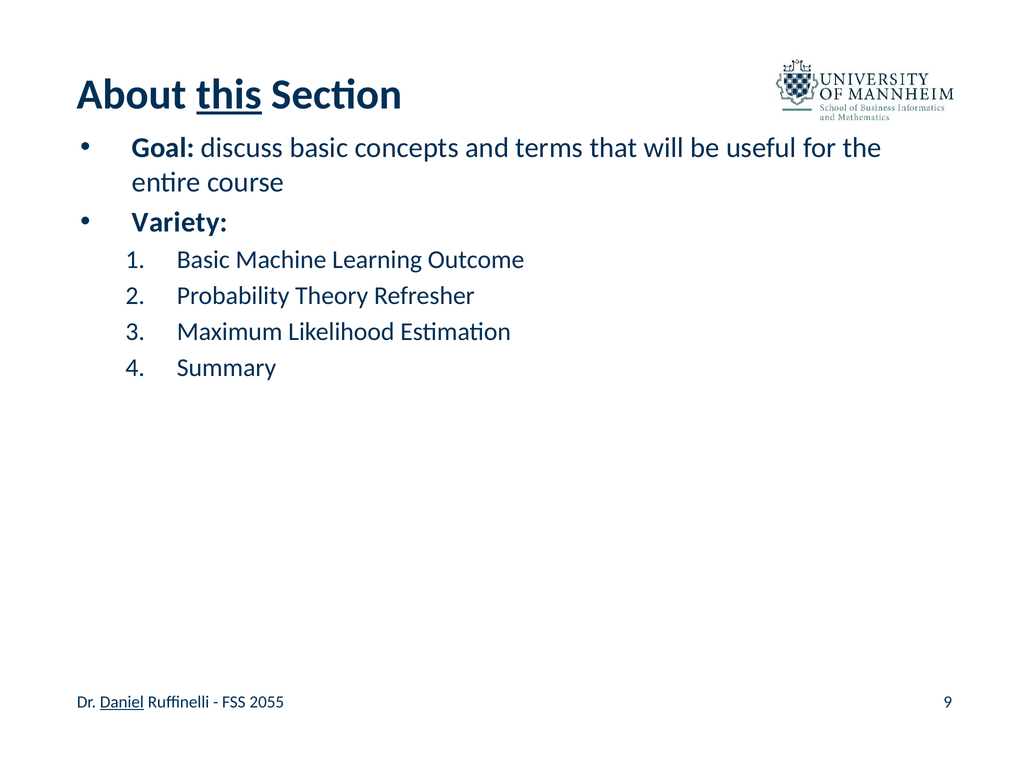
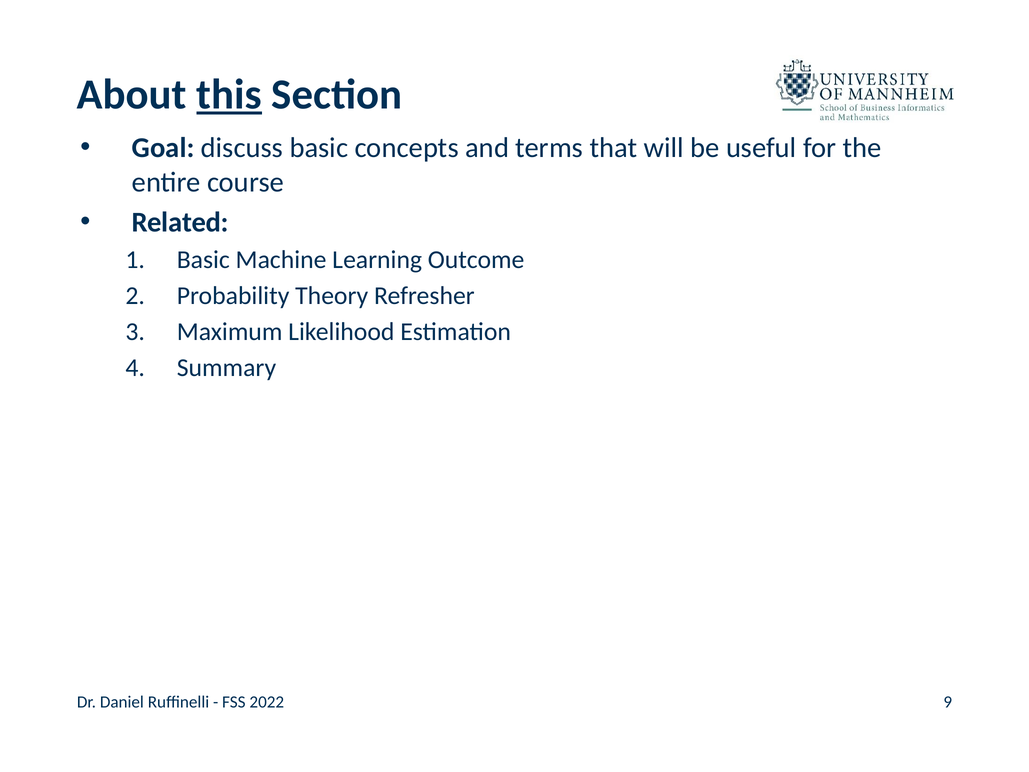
Variety: Variety -> Related
Daniel underline: present -> none
2055: 2055 -> 2022
